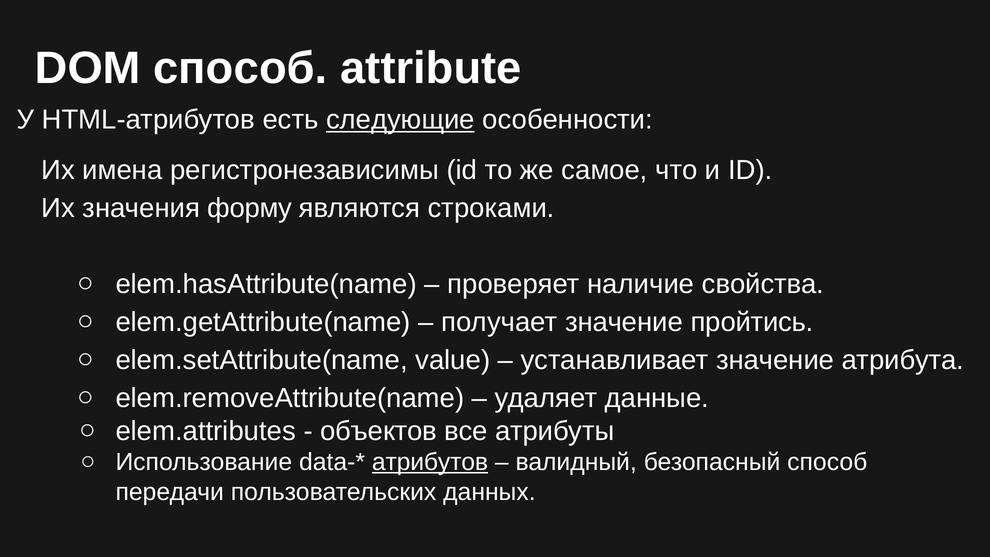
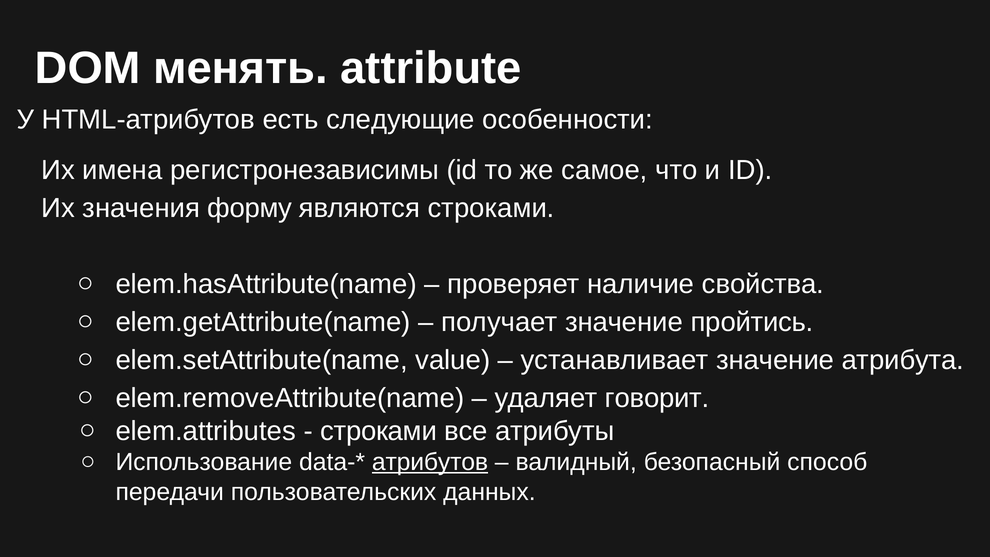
DOM способ: способ -> менять
следующие underline: present -> none
данные: данные -> говорит
объектов at (379, 431): объектов -> строками
